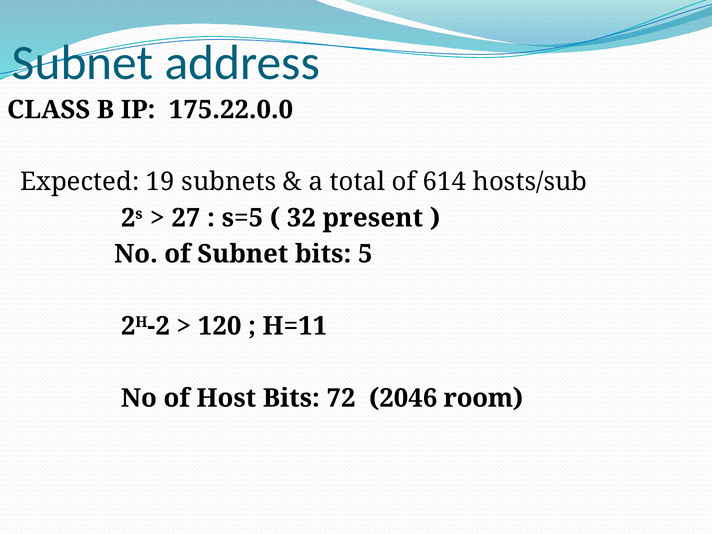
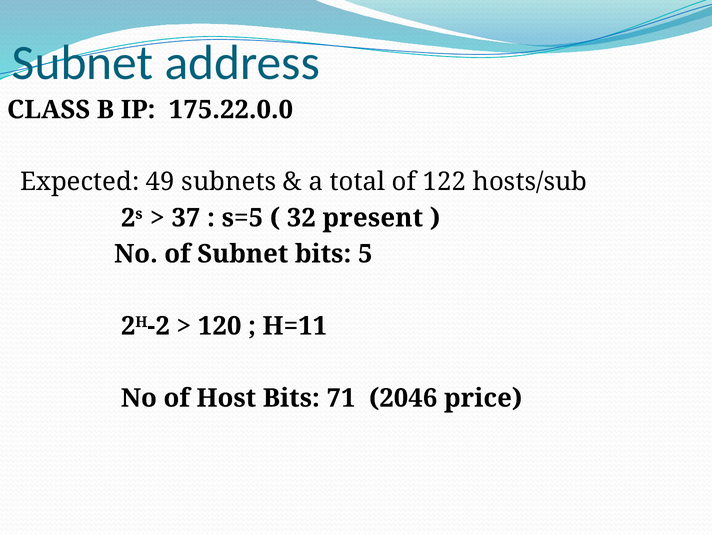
19: 19 -> 49
614: 614 -> 122
27: 27 -> 37
72: 72 -> 71
room: room -> price
